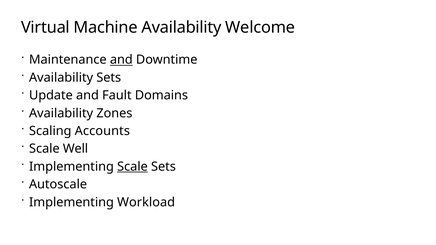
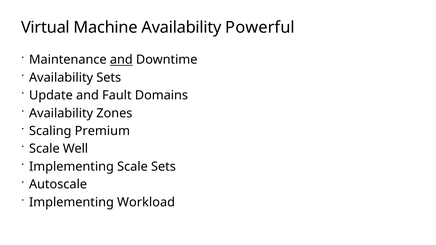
Welcome: Welcome -> Powerful
Accounts: Accounts -> Premium
Scale at (132, 167) underline: present -> none
